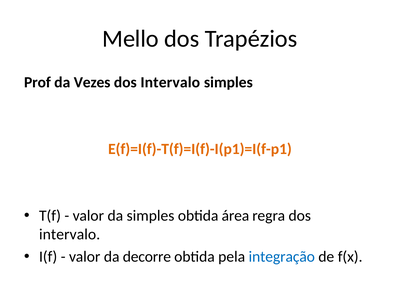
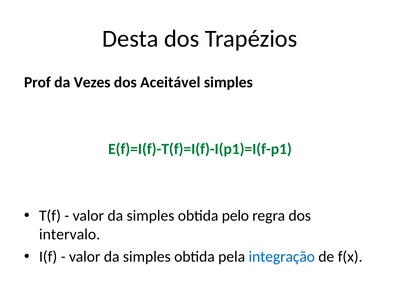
Mello: Mello -> Desta
Intervalo at (170, 82): Intervalo -> Aceitável
E(f)=I(f)-T(f)=I(f)-I(p1)=I(f-p1 colour: orange -> green
área: área -> pelo
decorre at (147, 257): decorre -> simples
